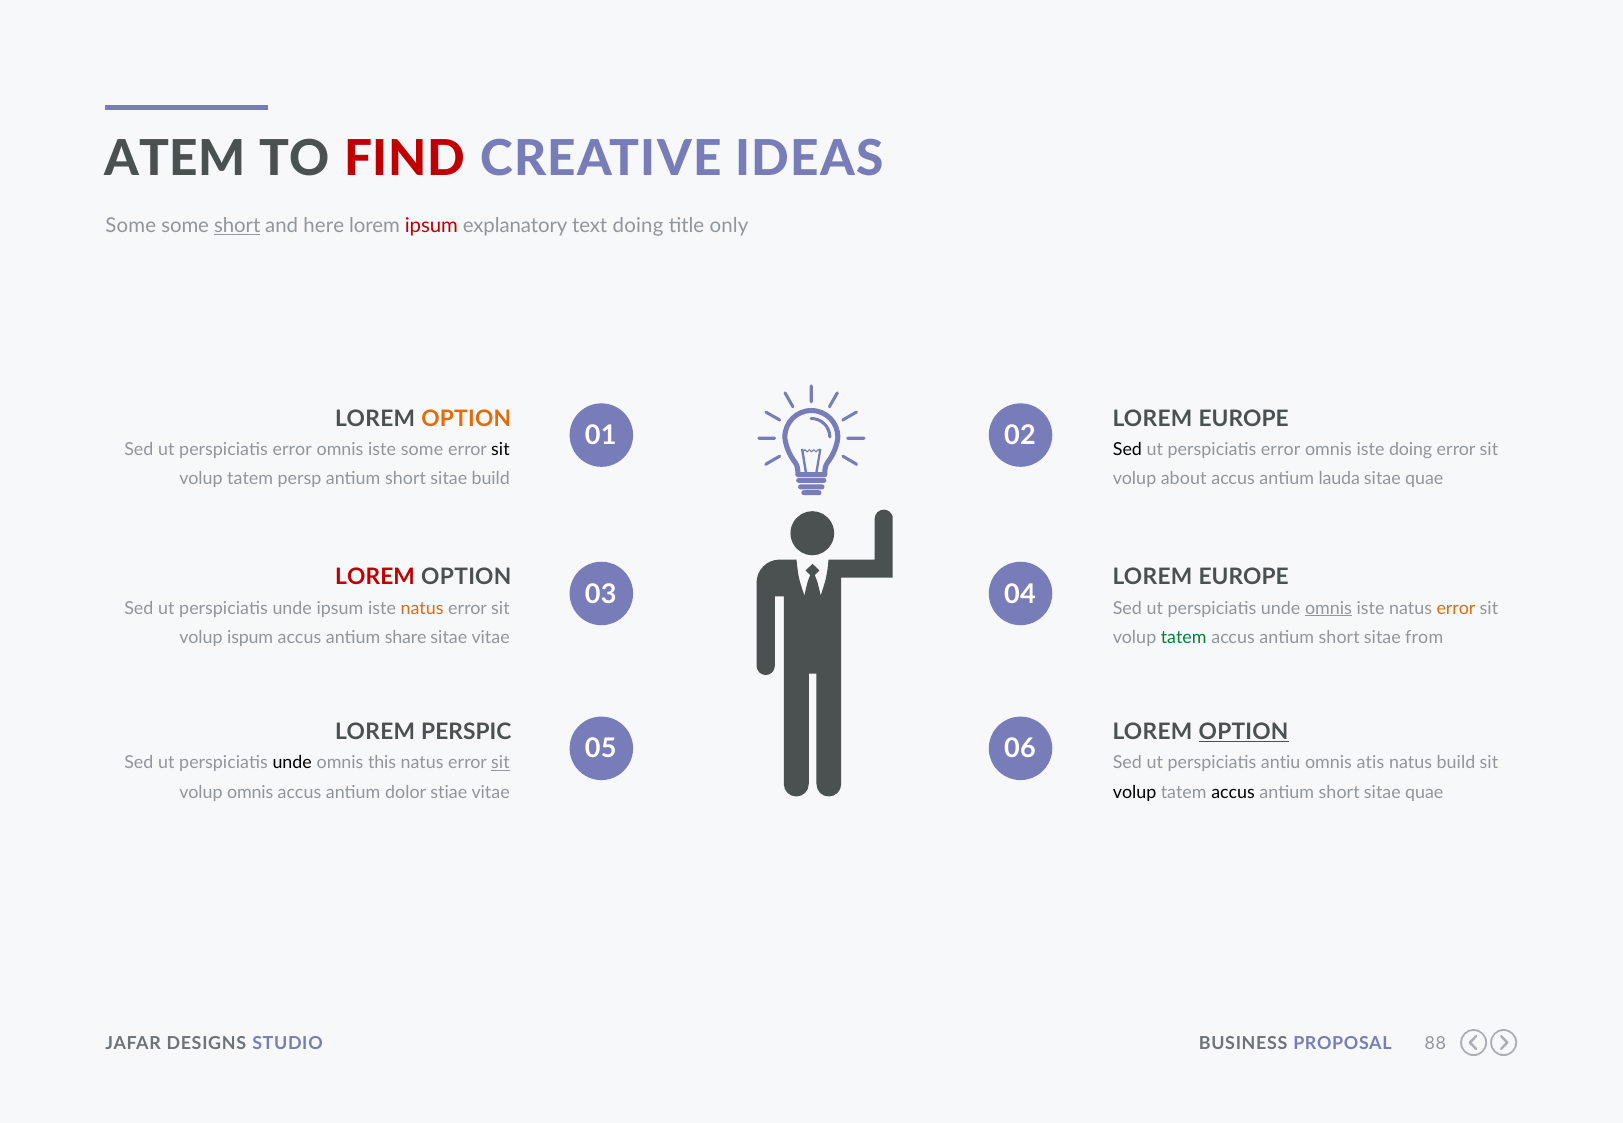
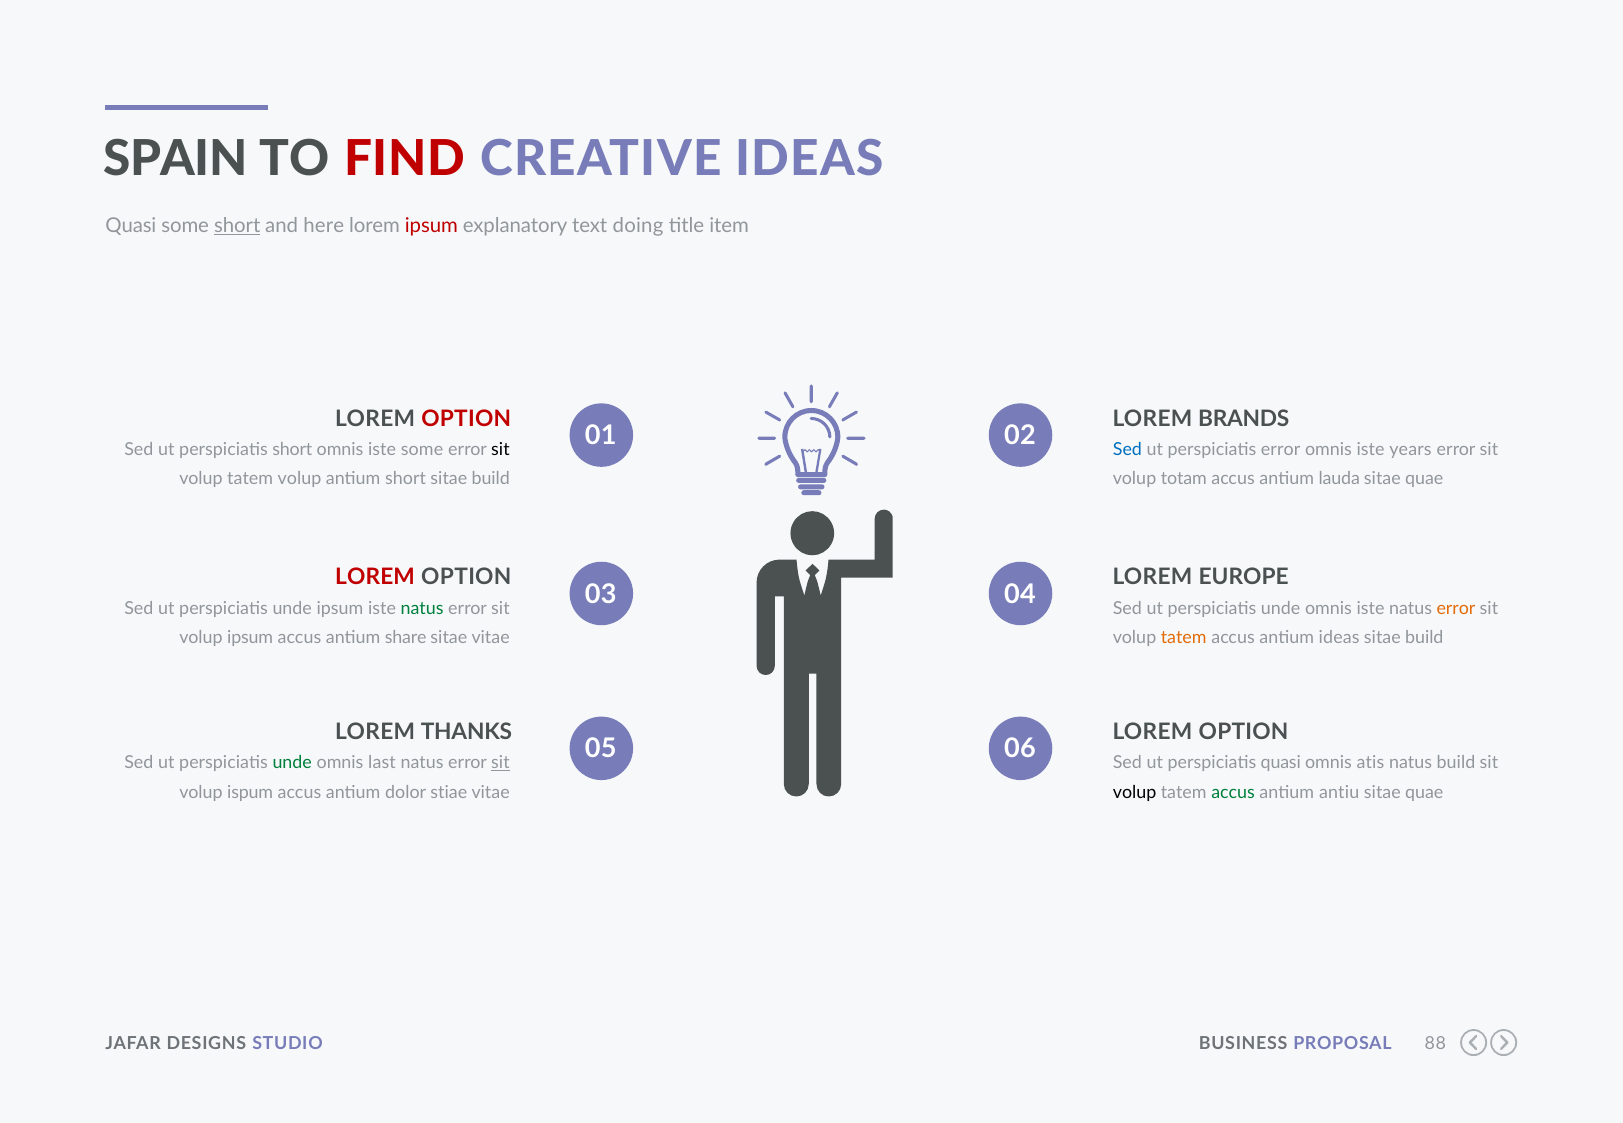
ATEM: ATEM -> SPAIN
Some at (131, 226): Some -> Quasi
only: only -> item
OPTION at (466, 419) colour: orange -> red
EUROPE at (1244, 419): EUROPE -> BRANDS
error at (292, 450): error -> short
Sed at (1127, 450) colour: black -> blue
iste doing: doing -> years
tatem persp: persp -> volup
about: about -> totam
natus at (422, 608) colour: orange -> green
omnis at (1328, 608) underline: present -> none
volup ispum: ispum -> ipsum
tatem at (1184, 638) colour: green -> orange
short at (1339, 638): short -> ideas
from at (1424, 638): from -> build
PERSPIC: PERSPIC -> THANKS
OPTION at (1244, 732) underline: present -> none
unde at (292, 763) colour: black -> green
this: this -> last
perspiciatis antiu: antiu -> quasi
volup omnis: omnis -> ispum
accus at (1233, 793) colour: black -> green
short at (1339, 793): short -> antiu
